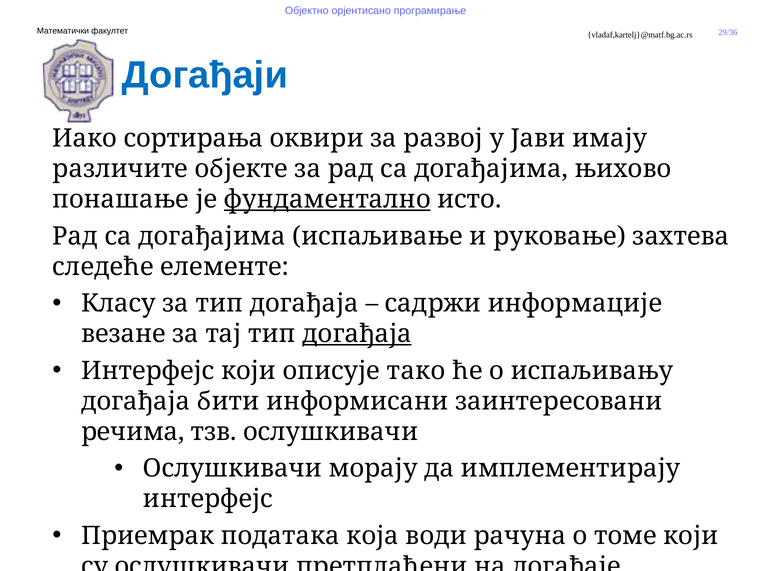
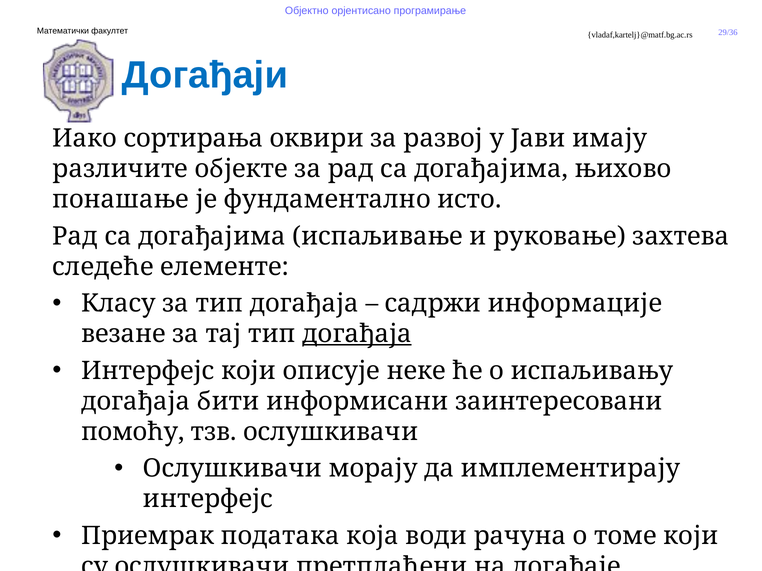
фундаментално underline: present -> none
тако: тако -> неке
речима: речима -> помоћу
